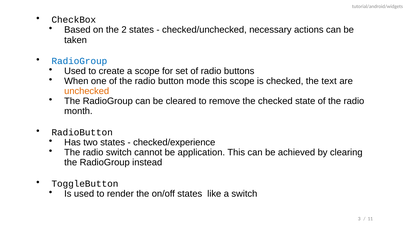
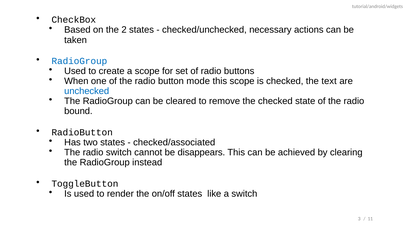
unchecked colour: orange -> blue
month: month -> bound
checked/experience: checked/experience -> checked/associated
application: application -> disappears
